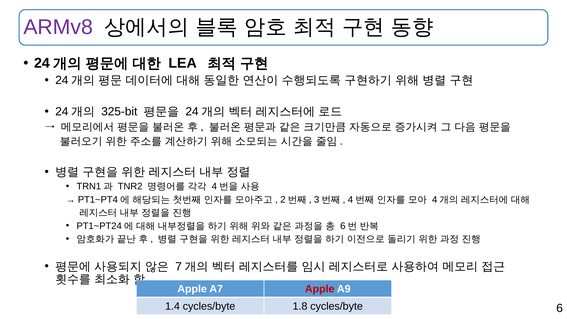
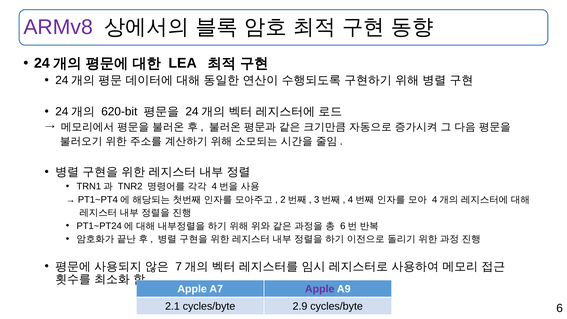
325-bit: 325-bit -> 620-bit
Apple at (320, 289) colour: red -> purple
1.4: 1.4 -> 2.1
1.8: 1.8 -> 2.9
